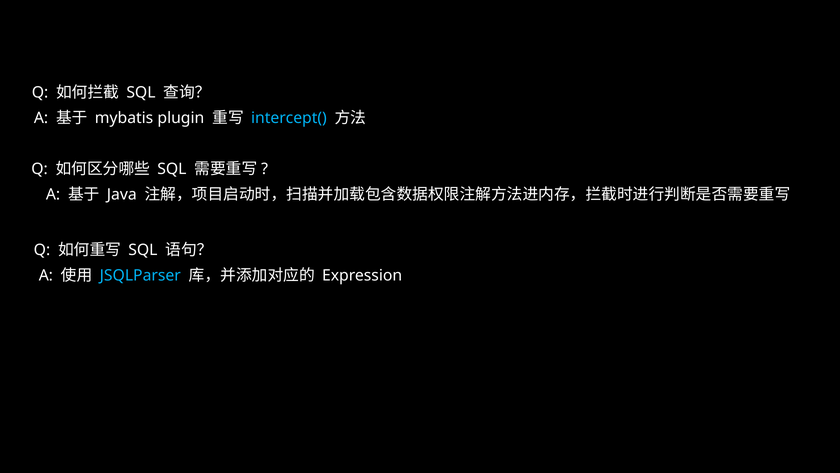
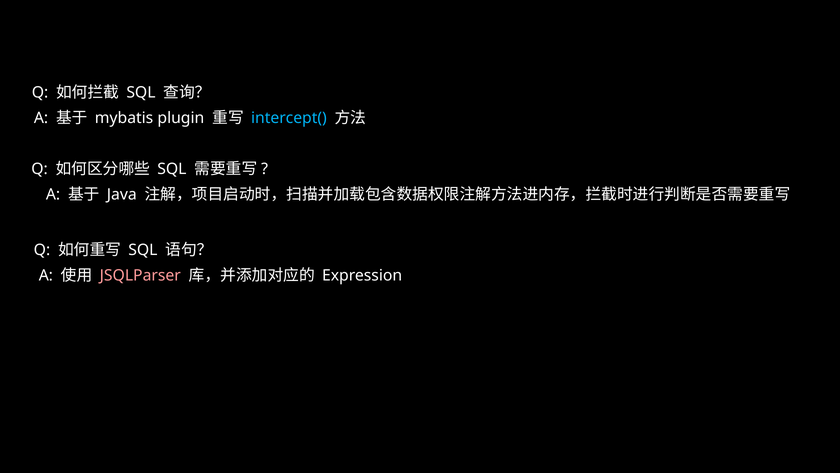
JSQLParser colour: light blue -> pink
